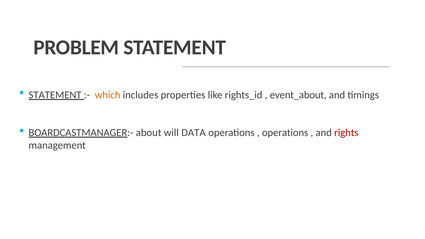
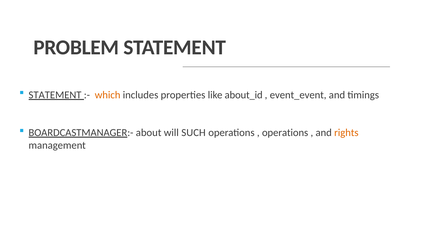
rights_id: rights_id -> about_id
event_about: event_about -> event_event
DATA: DATA -> SUCH
rights colour: red -> orange
